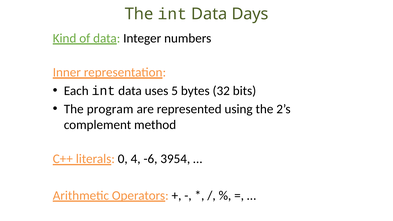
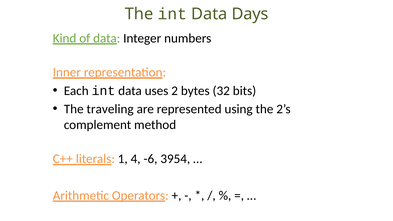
5: 5 -> 2
program: program -> traveling
0: 0 -> 1
